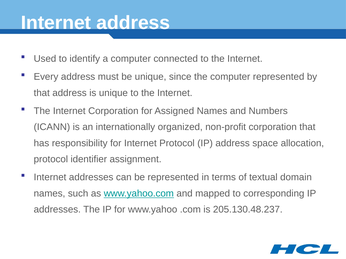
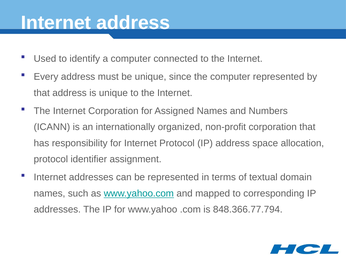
205.130.48.237: 205.130.48.237 -> 848.366.77.794
